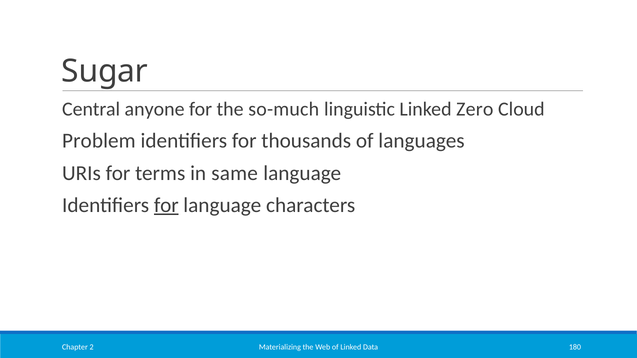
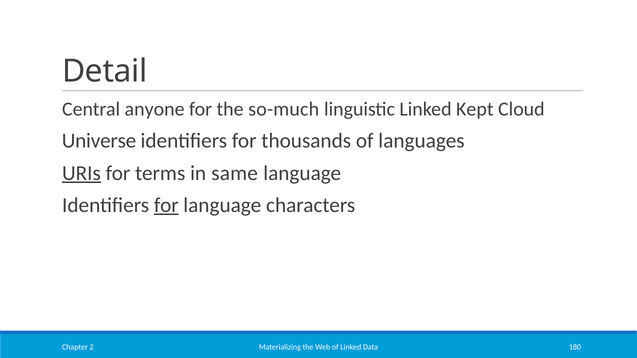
Sugar: Sugar -> Detail
Zero: Zero -> Kept
Problem: Problem -> Universe
URIs underline: none -> present
